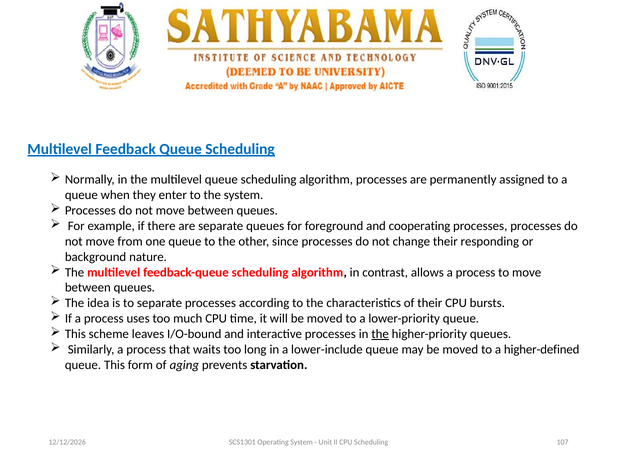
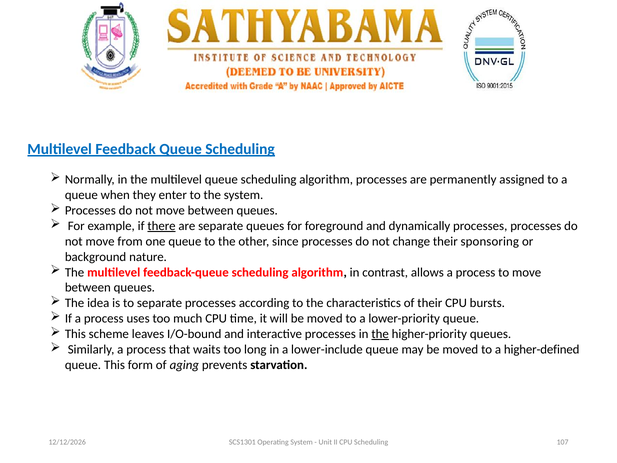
there underline: none -> present
cooperating: cooperating -> dynamically
responding: responding -> sponsoring
